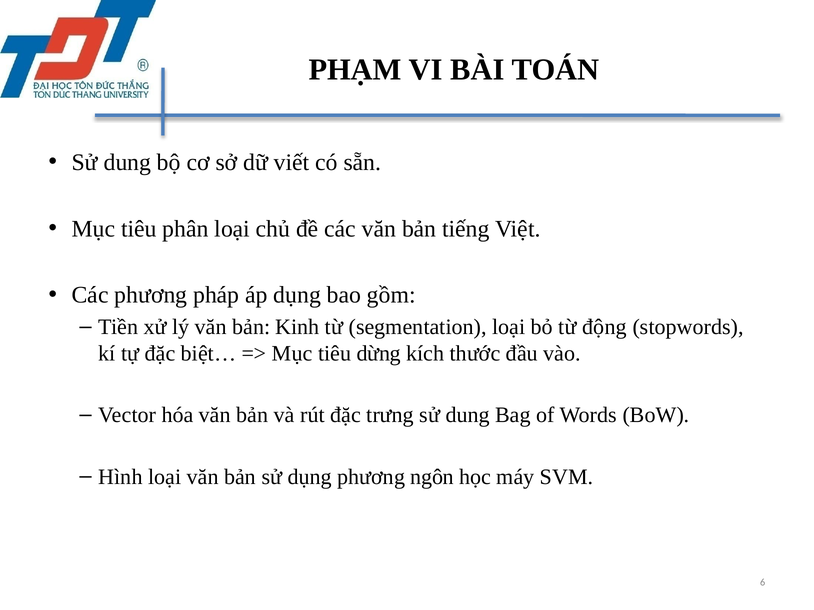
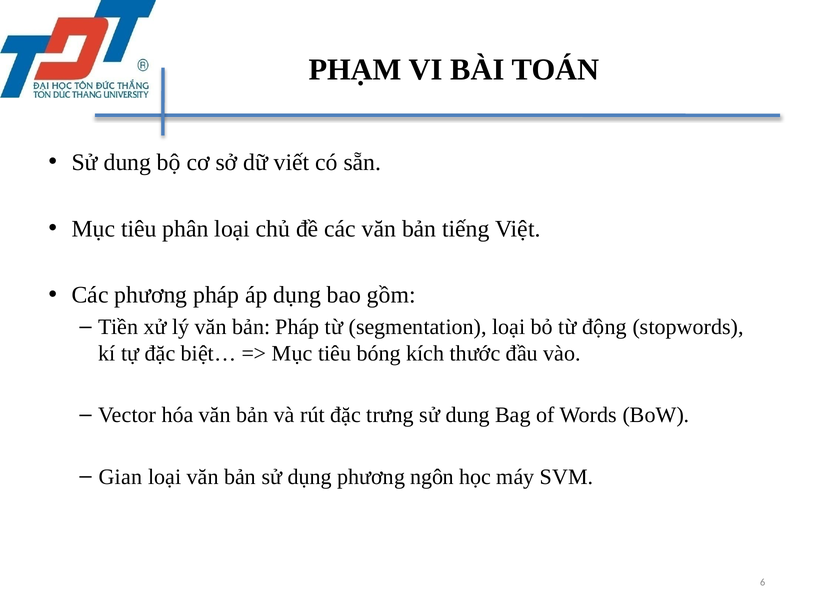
bản Kinh: Kinh -> Pháp
dừng: dừng -> bóng
Hình: Hình -> Gian
